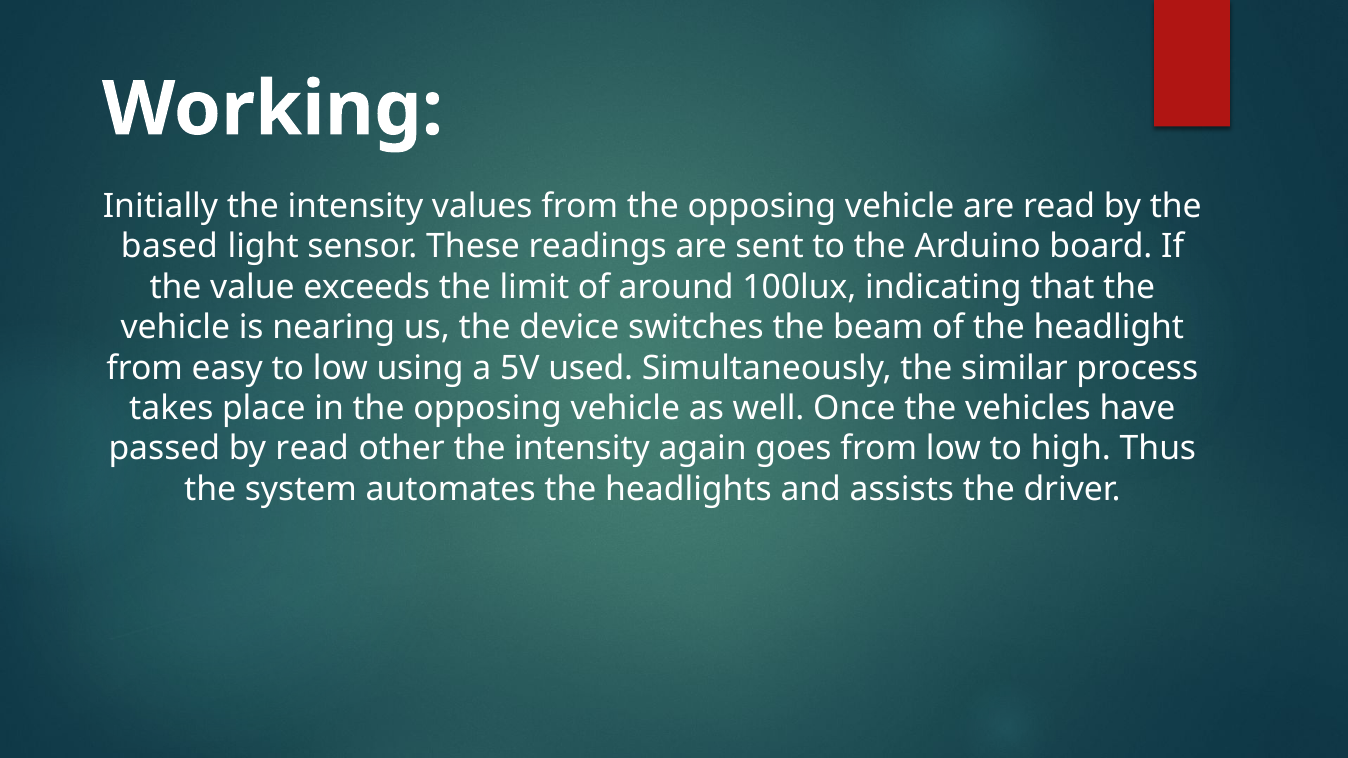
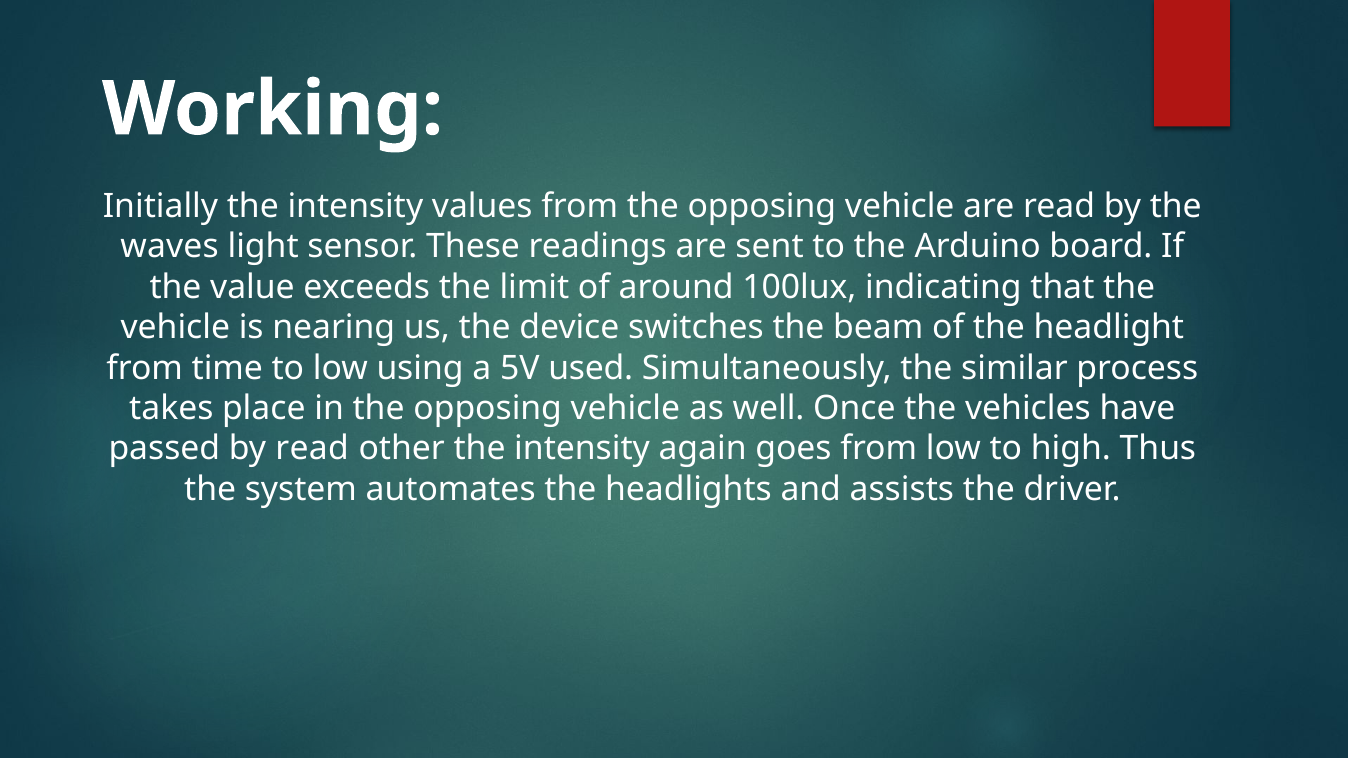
based: based -> waves
easy: easy -> time
